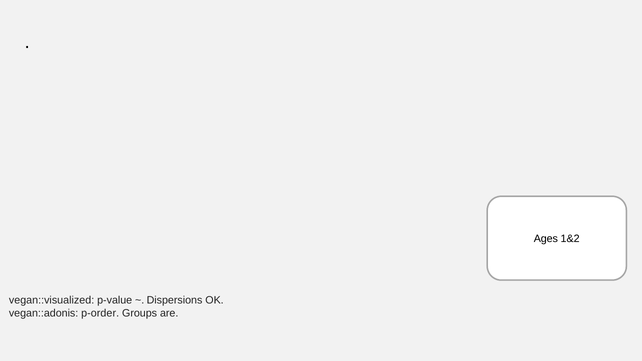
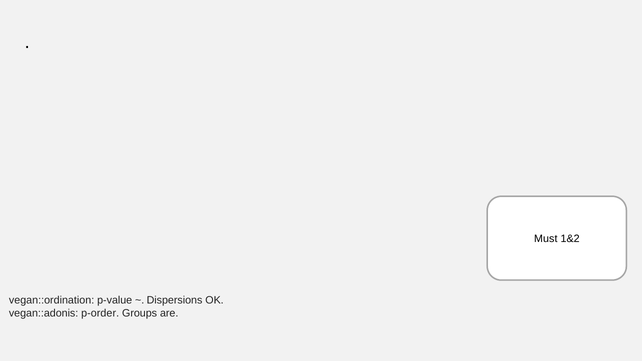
Ages: Ages -> Must
vegan::visualized: vegan::visualized -> vegan::ordination
